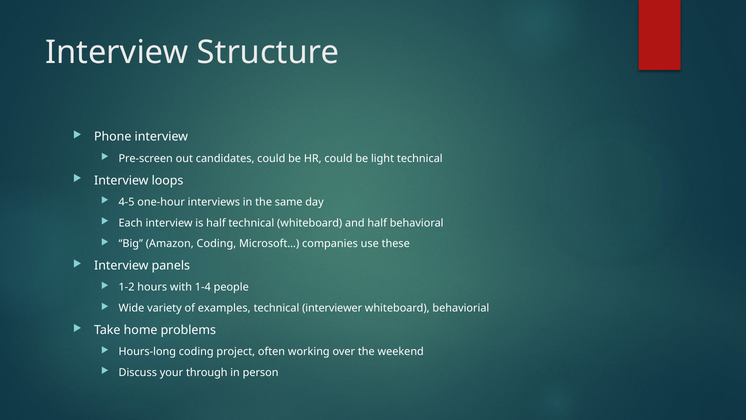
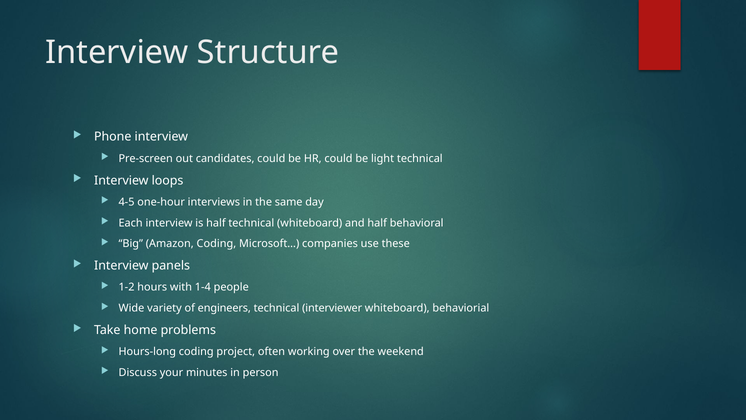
examples: examples -> engineers
through: through -> minutes
